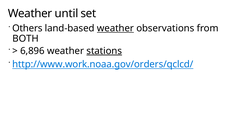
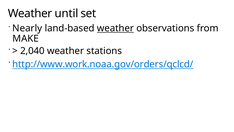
Others: Others -> Nearly
BOTH: BOTH -> MAKE
6,896: 6,896 -> 2,040
stations underline: present -> none
